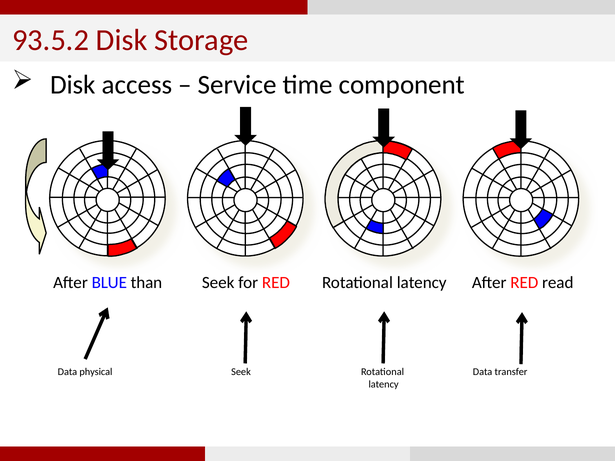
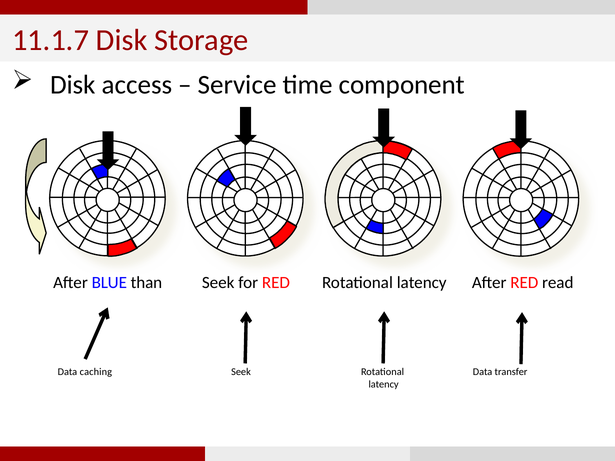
93.5.2: 93.5.2 -> 11.1.7
physical: physical -> caching
